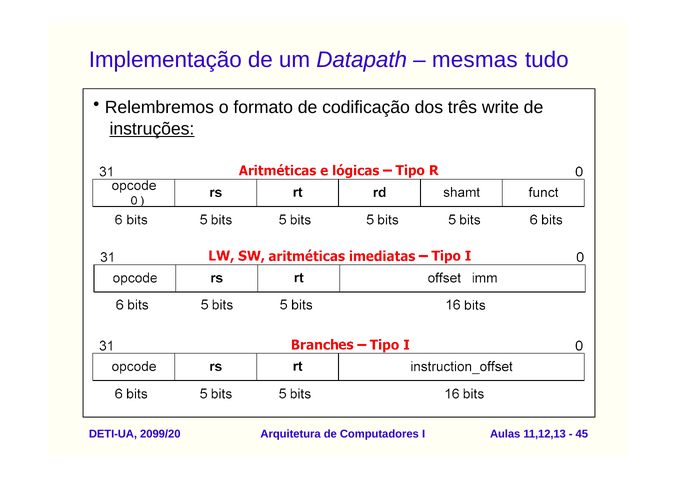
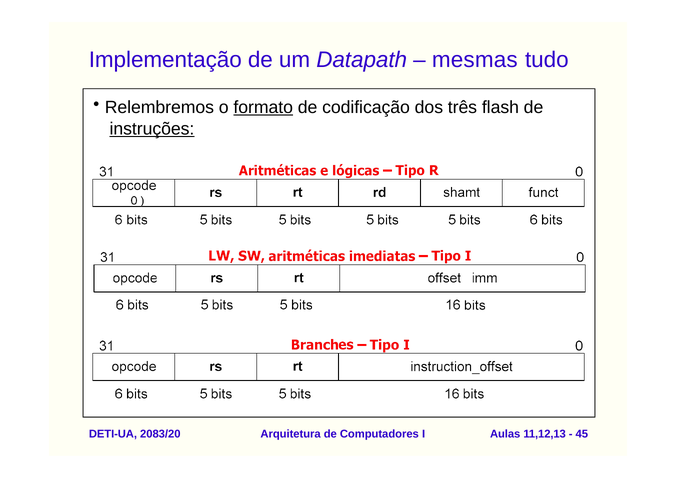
formato underline: none -> present
write: write -> flash
2099/20: 2099/20 -> 2083/20
